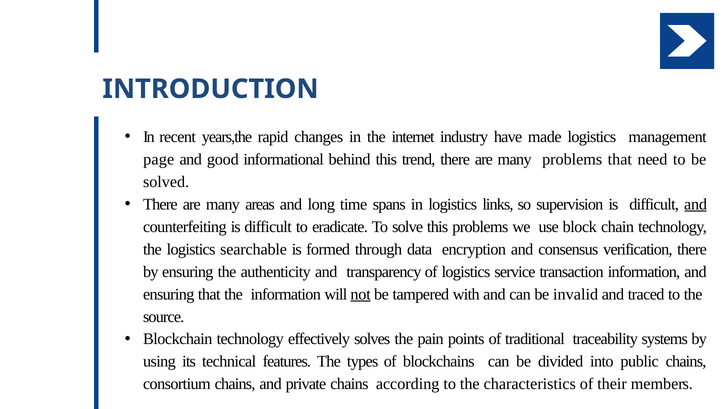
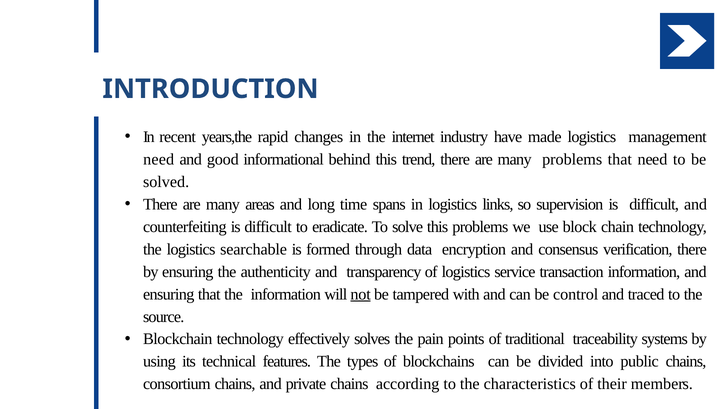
page at (159, 159): page -> need
and at (696, 204) underline: present -> none
invalid: invalid -> control
